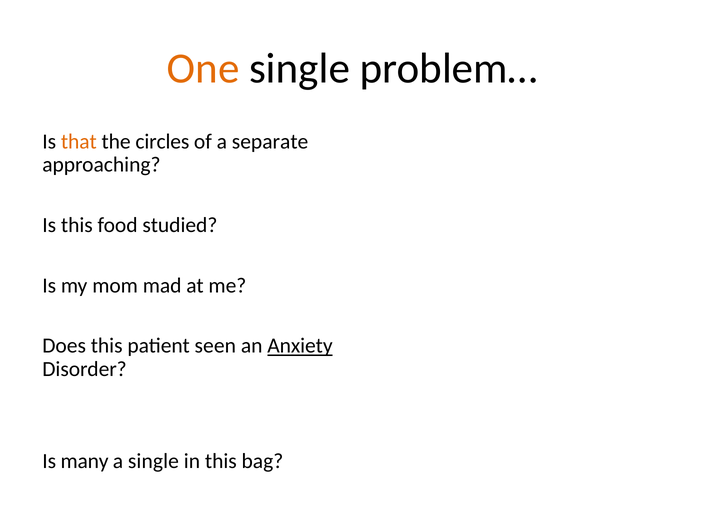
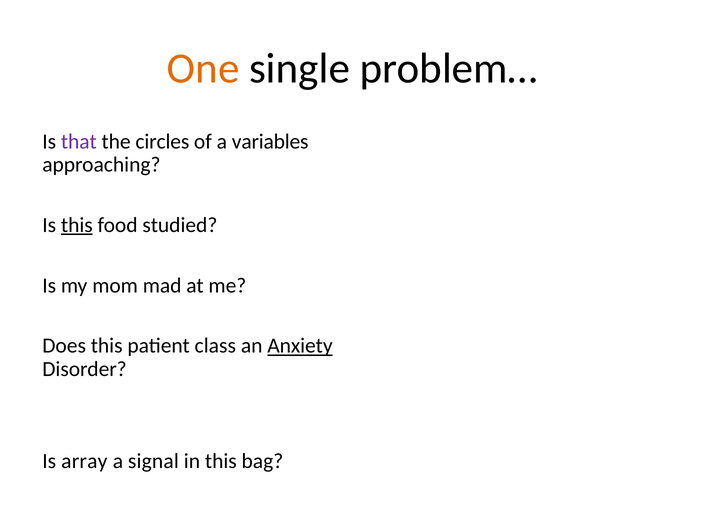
that colour: orange -> purple
separate: separate -> variables
this at (77, 225) underline: none -> present
seen: seen -> class
many: many -> array
a single: single -> signal
